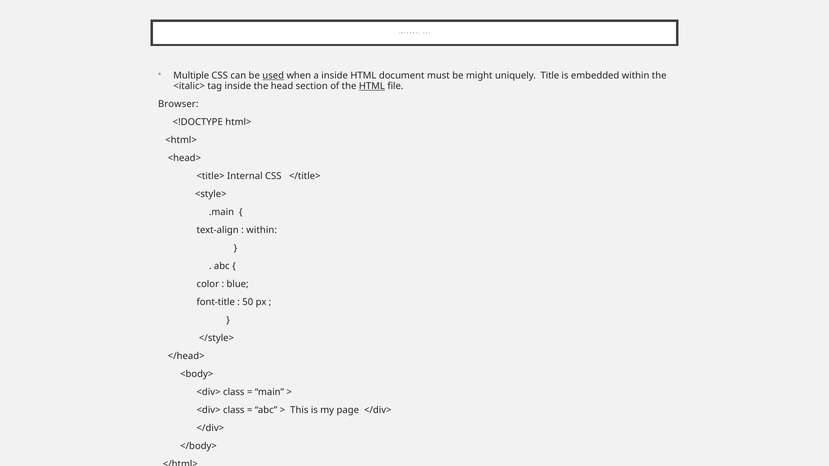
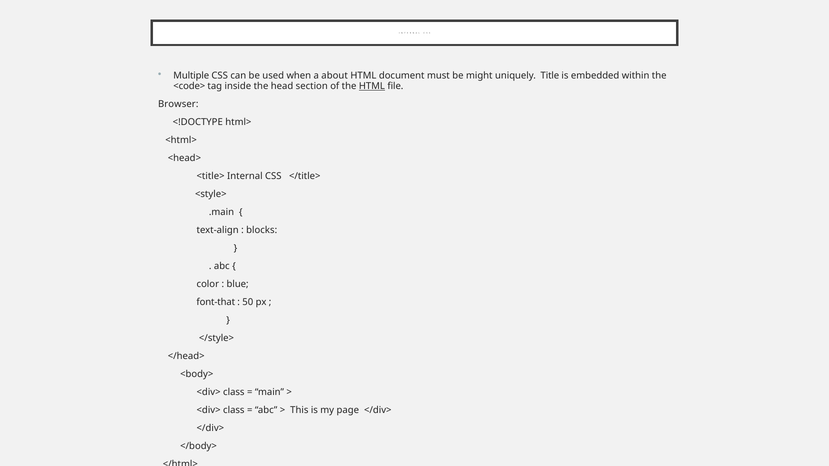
used underline: present -> none
a inside: inside -> about
<italic>: <italic> -> <code>
within at (262, 230): within -> blocks
font-title: font-title -> font-that
